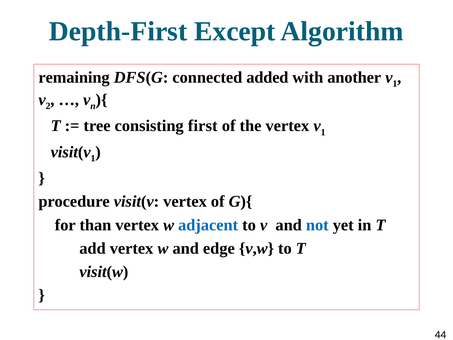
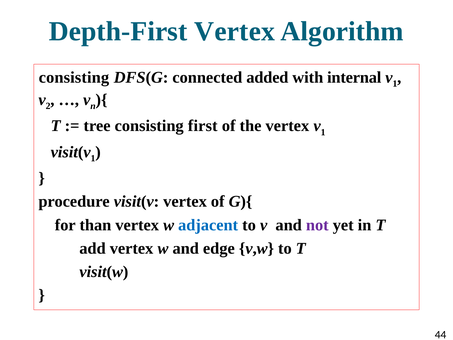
Depth-First Except: Except -> Vertex
remaining at (74, 77): remaining -> consisting
another: another -> internal
not colour: blue -> purple
